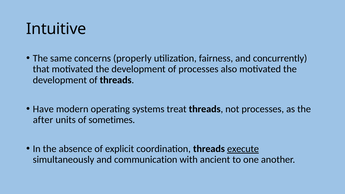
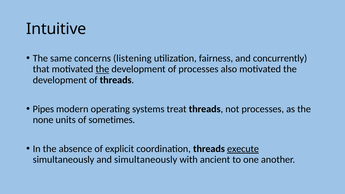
properly: properly -> listening
the at (102, 69) underline: none -> present
Have: Have -> Pipes
after: after -> none
and communication: communication -> simultaneously
